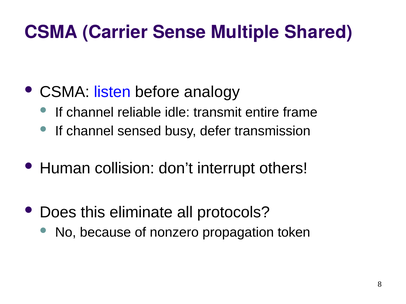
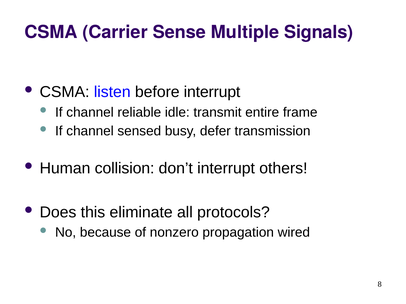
Shared: Shared -> Signals
before analogy: analogy -> interrupt
token: token -> wired
